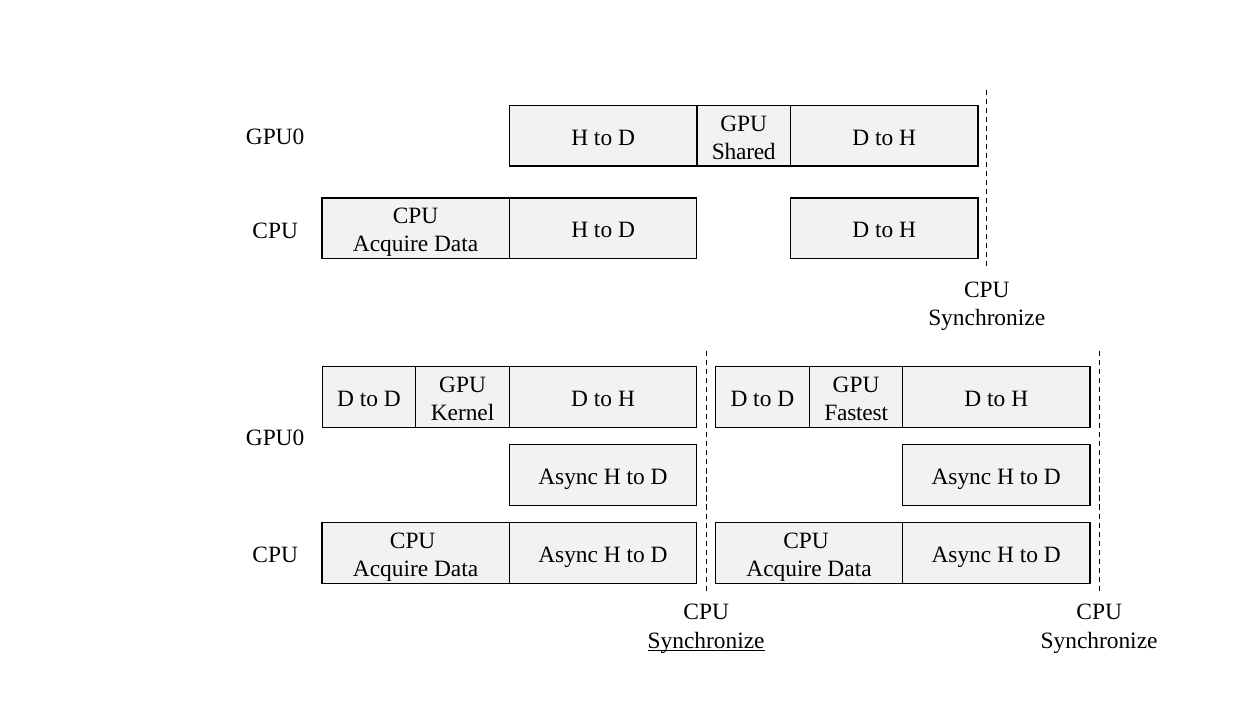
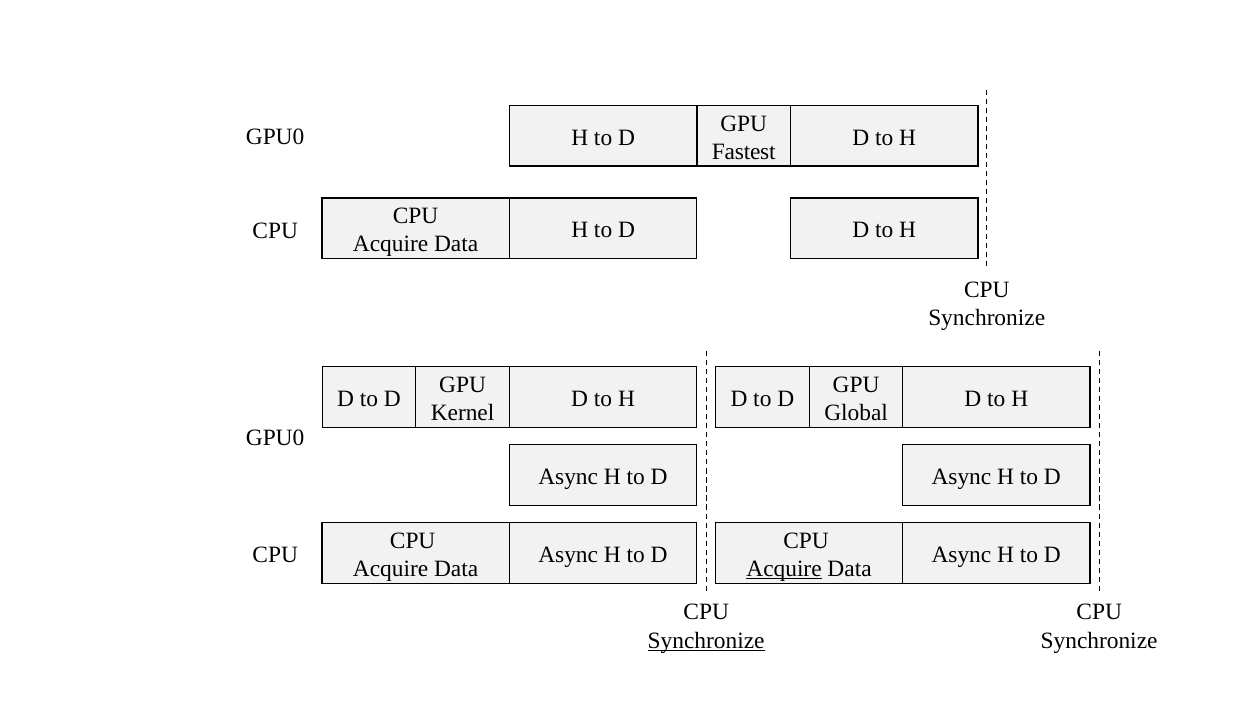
Shared: Shared -> Fastest
Fastest: Fastest -> Global
Acquire at (784, 569) underline: none -> present
